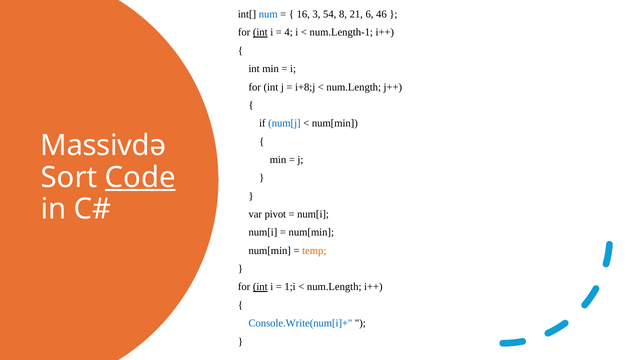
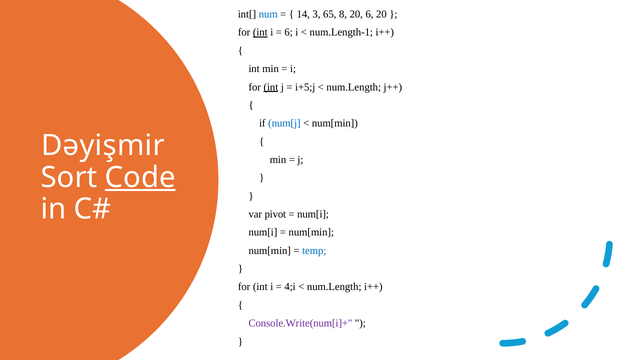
16: 16 -> 14
54: 54 -> 65
8 21: 21 -> 20
6 46: 46 -> 20
4 at (289, 32): 4 -> 6
int at (271, 87) underline: none -> present
i+8;j: i+8;j -> i+5;j
Massivdə: Massivdə -> Dəyişmir
temp colour: orange -> blue
int at (260, 287) underline: present -> none
1;i: 1;i -> 4;i
Console.Write(num[i]+ colour: blue -> purple
